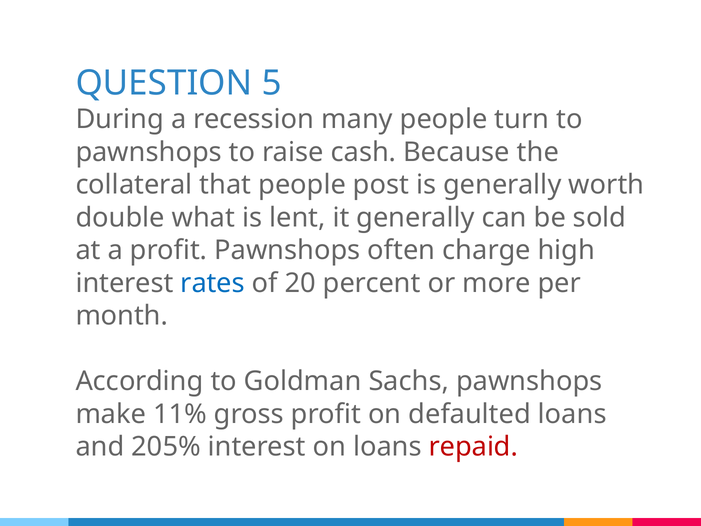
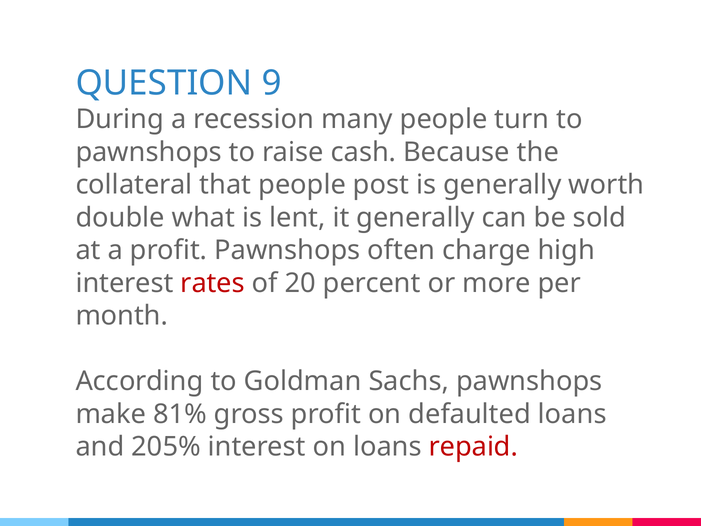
5: 5 -> 9
rates colour: blue -> red
11%: 11% -> 81%
